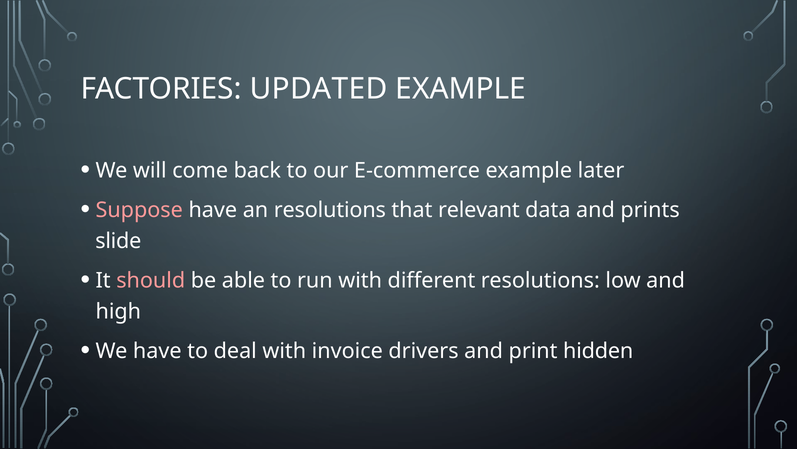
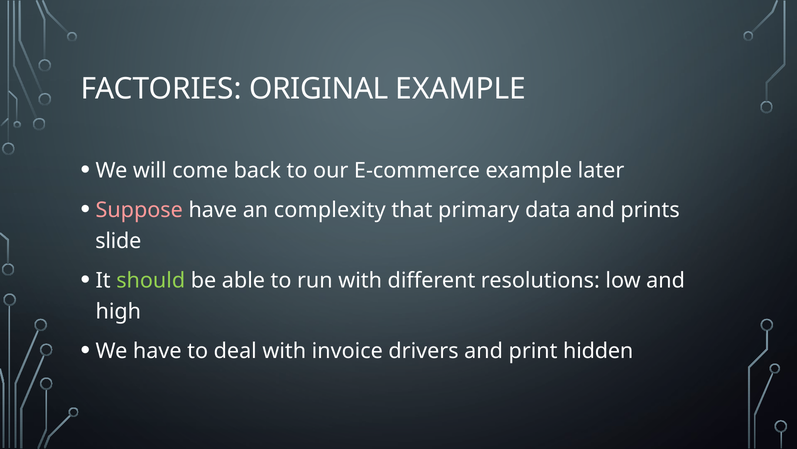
UPDATED: UPDATED -> ORIGINAL
an resolutions: resolutions -> complexity
relevant: relevant -> primary
should colour: pink -> light green
